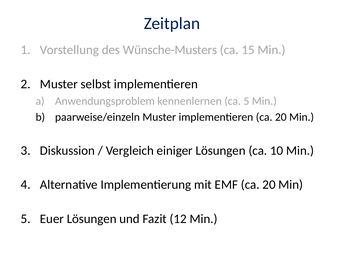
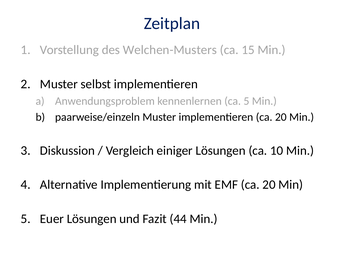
Wünsche-Musters: Wünsche-Musters -> Welchen-Musters
12: 12 -> 44
